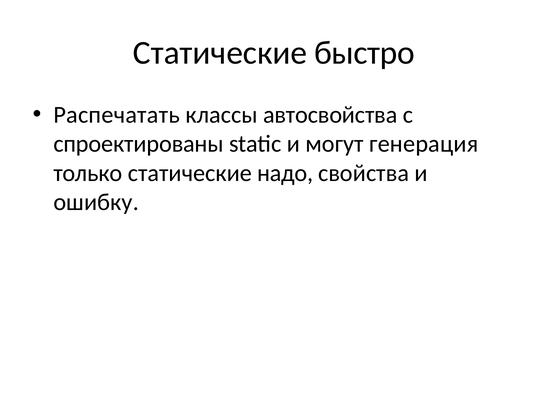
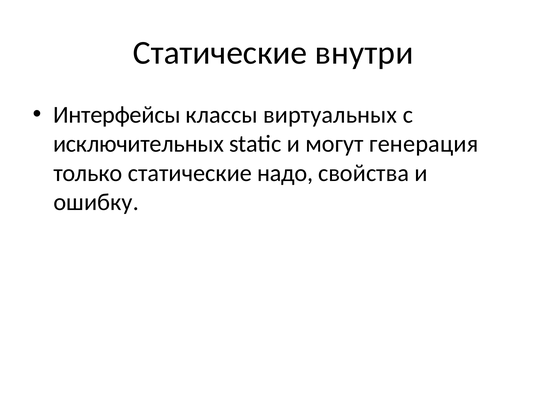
быстро: быстро -> внутри
Распечатать: Распечатать -> Интерфейсы
автосвойства: автосвойства -> виртуальных
спроектированы: спроектированы -> исключительных
